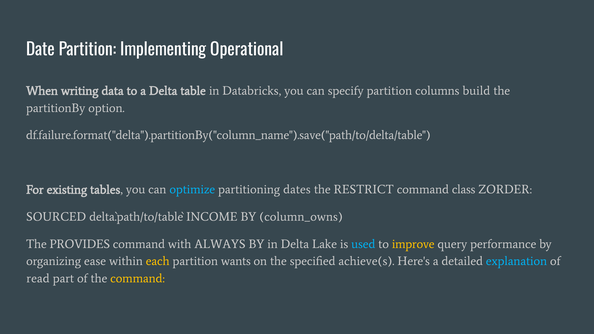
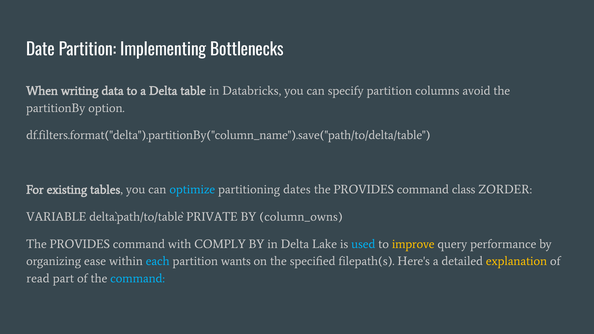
Operational: Operational -> Bottlenecks
build: build -> avoid
df.failure.format("delta").partitionBy("column_name").save("path/to/delta/table: df.failure.format("delta").partitionBy("column_name").save("path/to/delta/table -> df.filters.format("delta").partitionBy("column_name").save("path/to/delta/table
RESTRICT at (364, 190): RESTRICT -> PROVIDES
SOURCED: SOURCED -> VARIABLE
INCOME: INCOME -> PRIVATE
ALWAYS: ALWAYS -> COMPLY
each colour: yellow -> light blue
achieve(s: achieve(s -> filepath(s
explanation colour: light blue -> yellow
command at (138, 279) colour: yellow -> light blue
